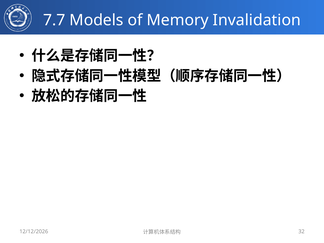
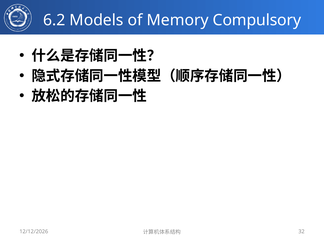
7.7: 7.7 -> 6.2
Invalidation: Invalidation -> Compulsory
